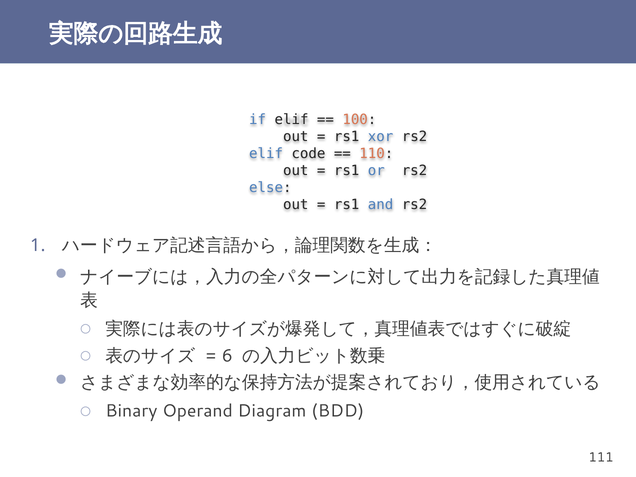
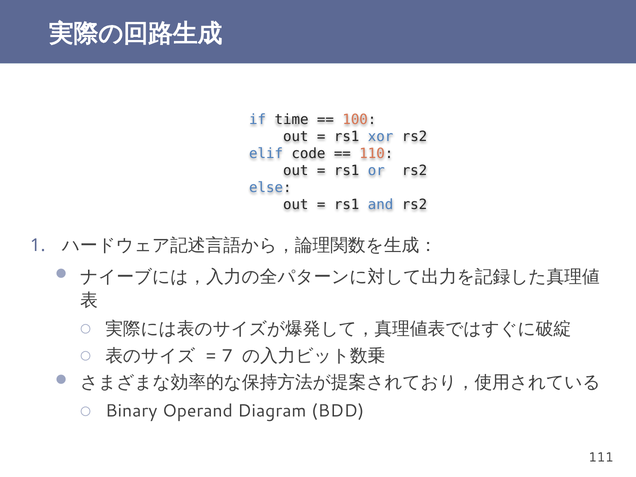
if elif: elif -> time
6: 6 -> 7
